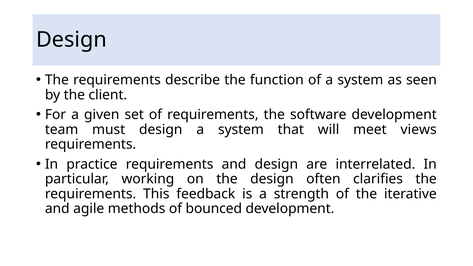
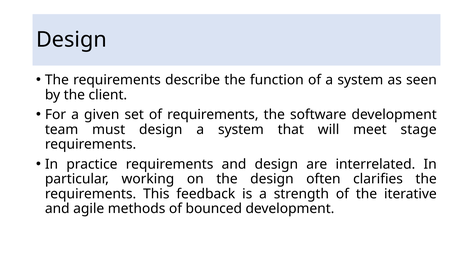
views: views -> stage
